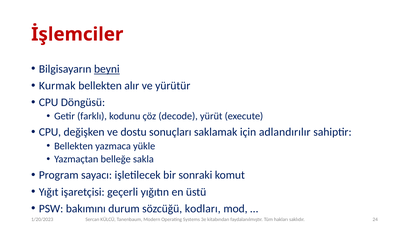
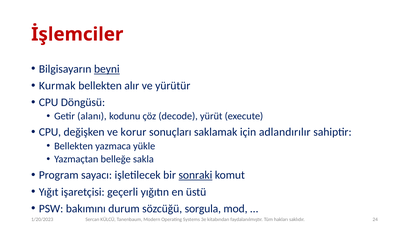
farklı: farklı -> alanı
dostu: dostu -> korur
sonraki underline: none -> present
kodları: kodları -> sorgula
